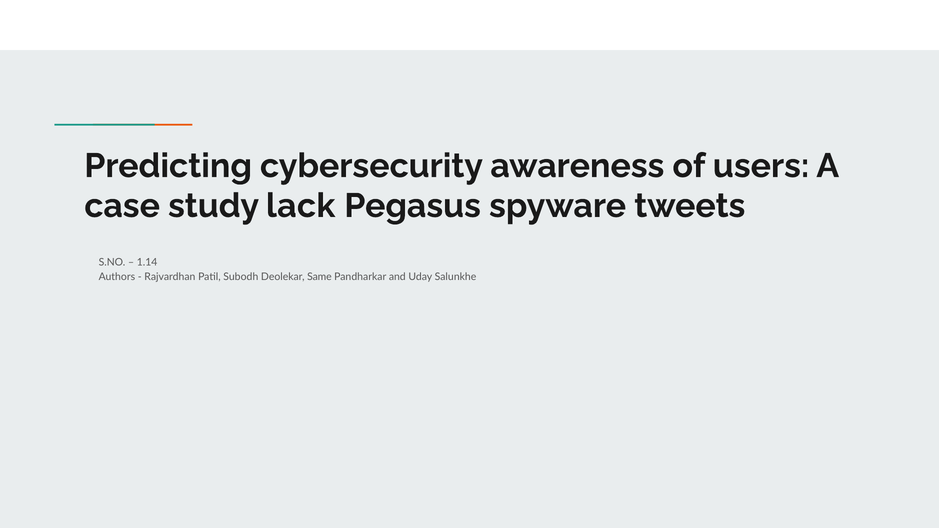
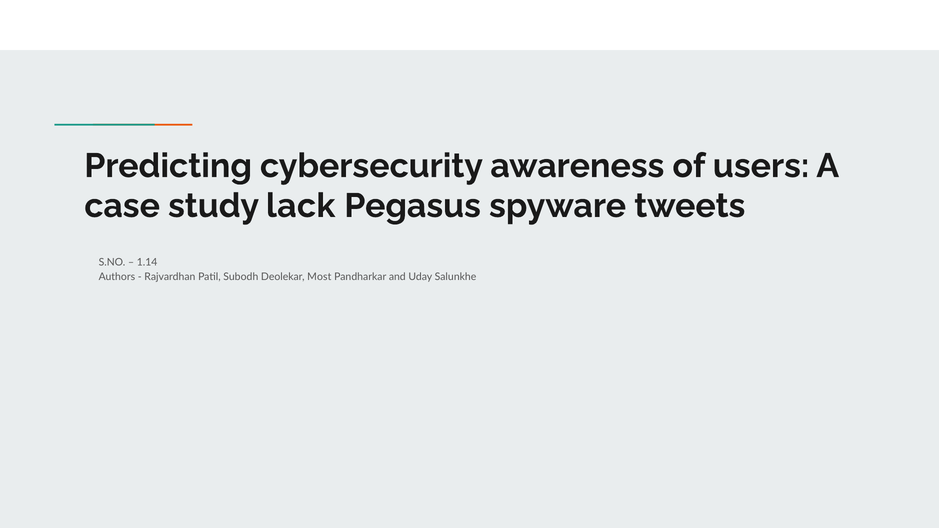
Same: Same -> Most
